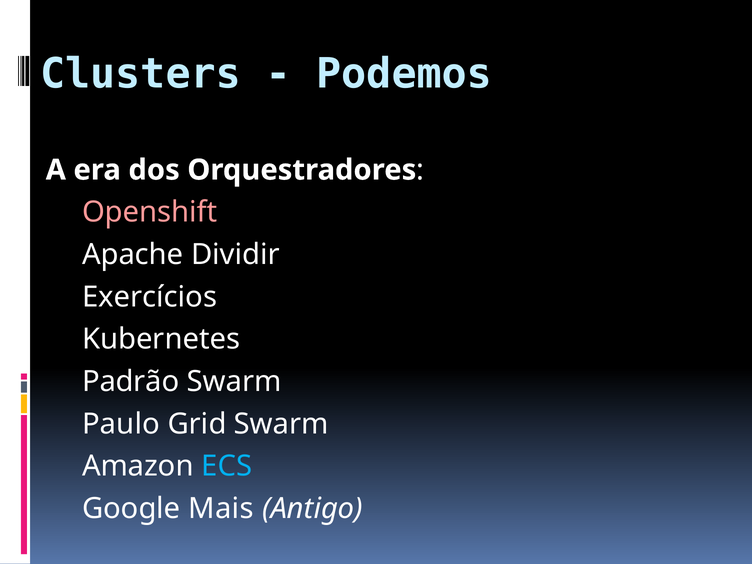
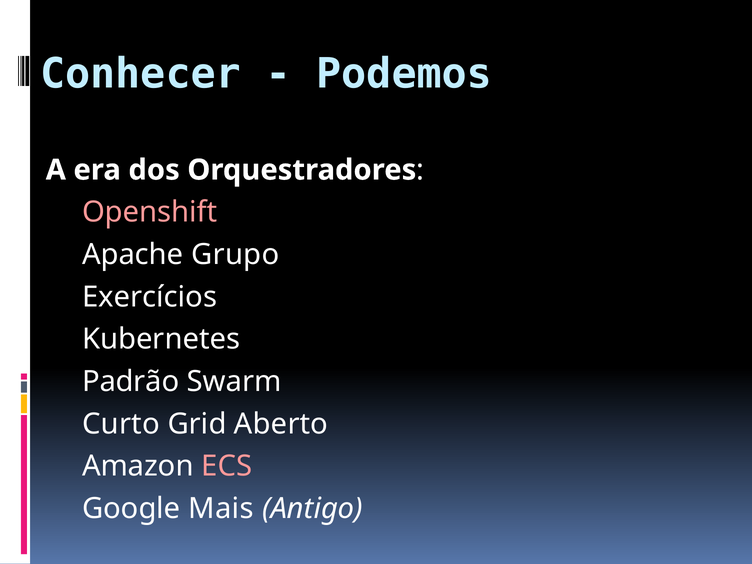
Clusters: Clusters -> Conhecer
Dividir: Dividir -> Grupo
Paulo: Paulo -> Curto
Grid Swarm: Swarm -> Aberto
ECS colour: light blue -> pink
